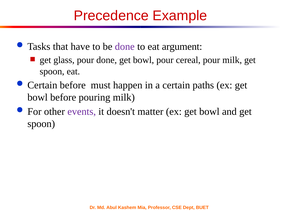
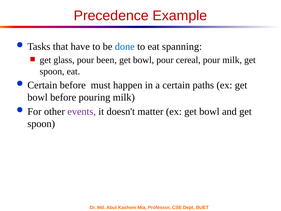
done at (125, 47) colour: purple -> blue
argument: argument -> spanning
pour done: done -> been
